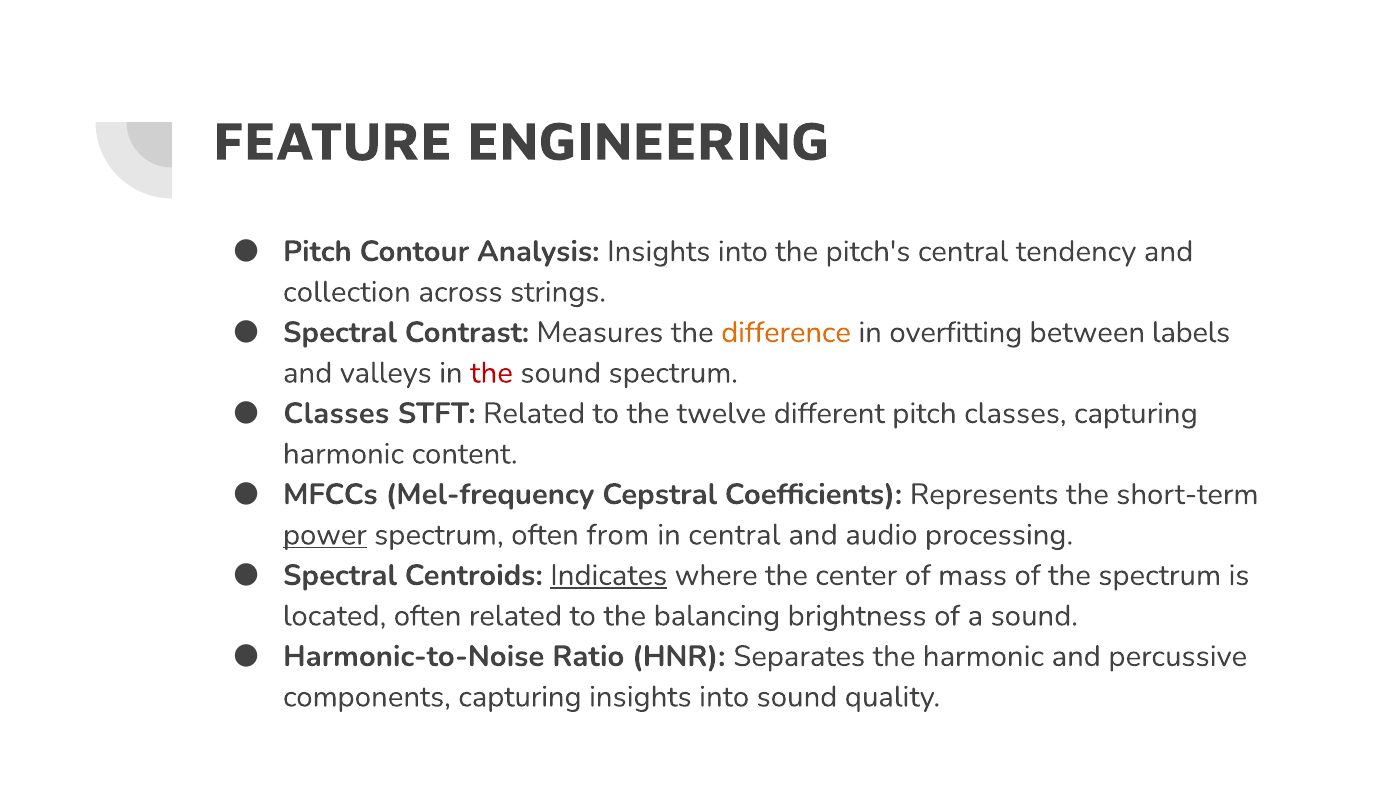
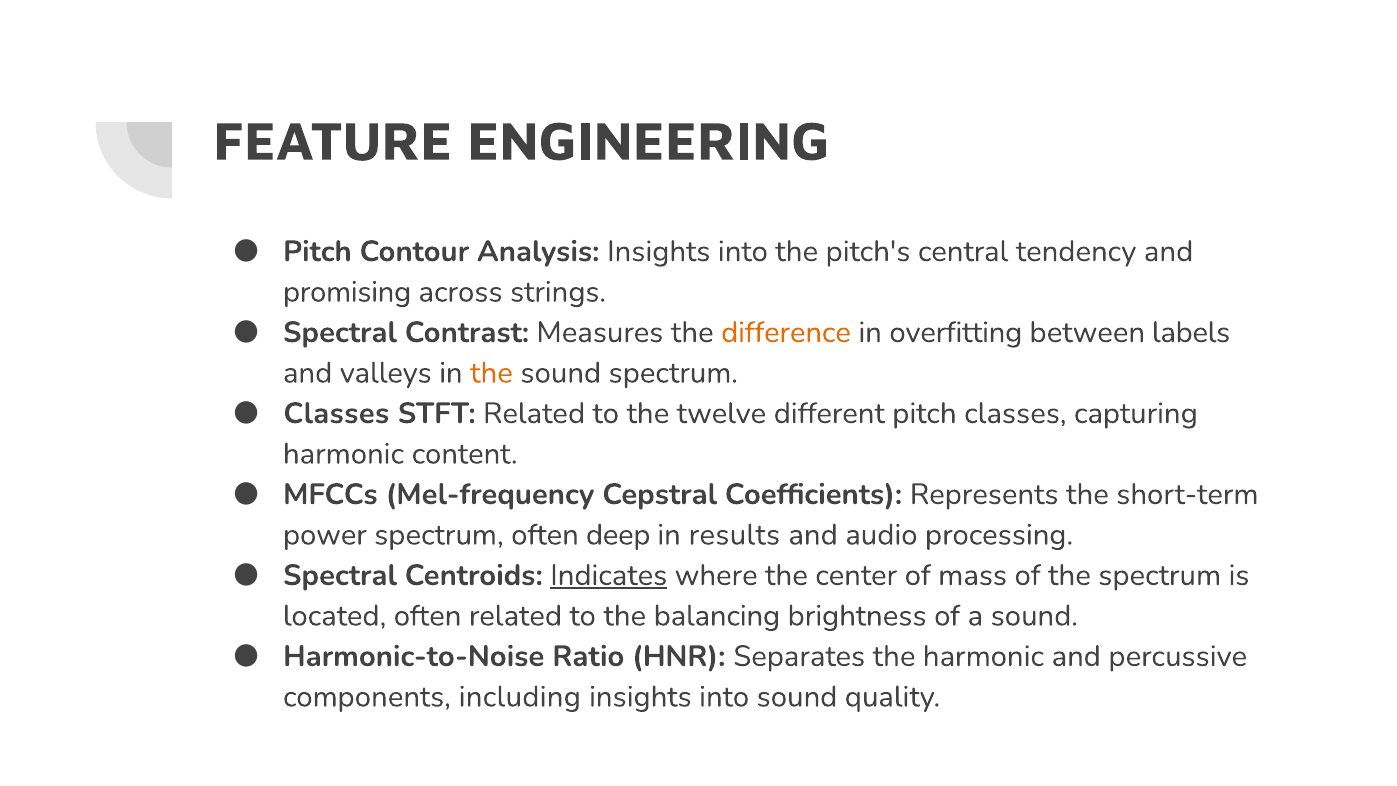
collection: collection -> promising
the at (492, 373) colour: red -> orange
power underline: present -> none
from: from -> deep
in central: central -> results
components capturing: capturing -> including
